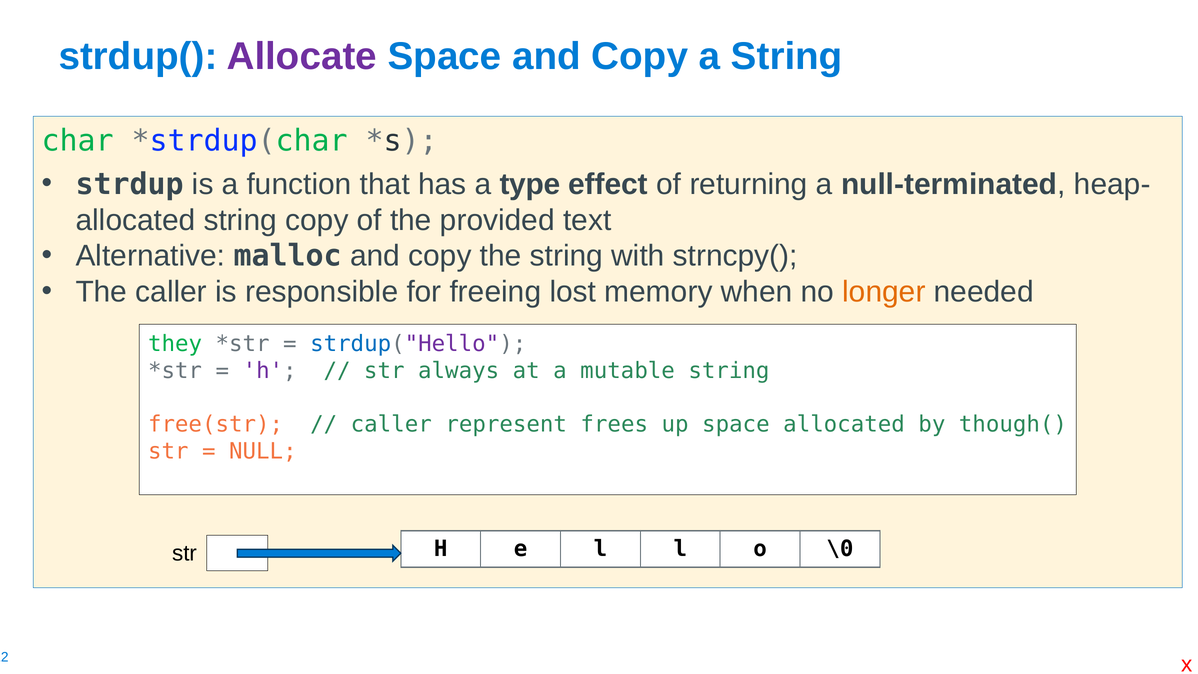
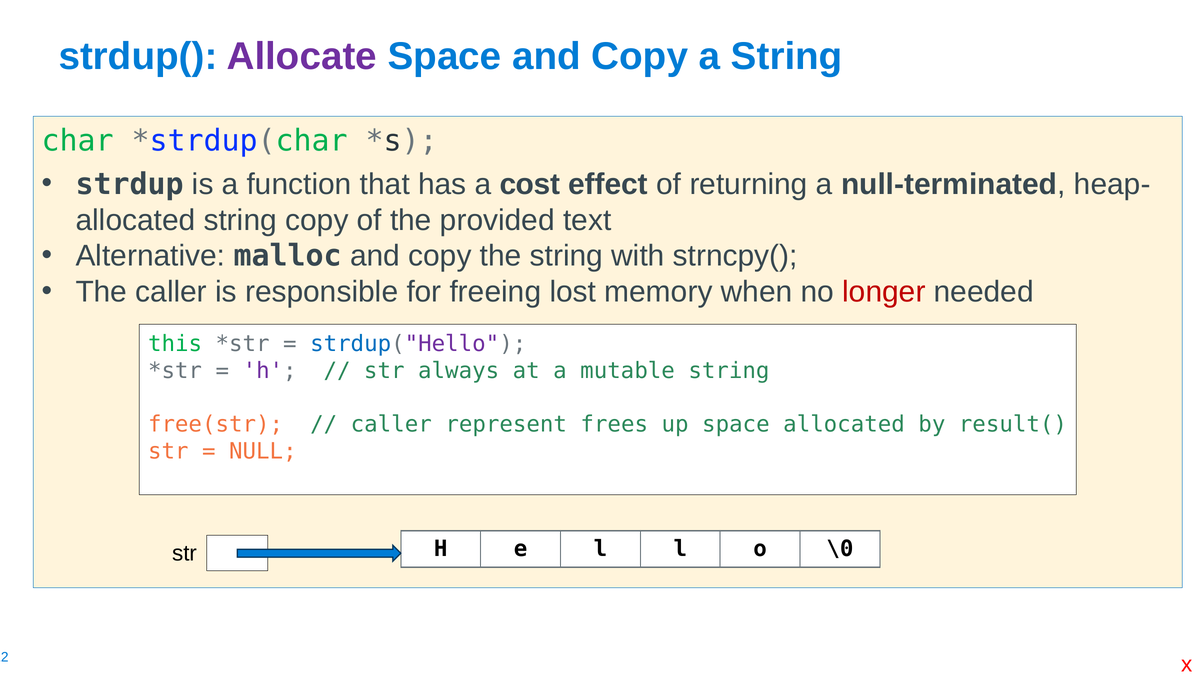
type: type -> cost
longer colour: orange -> red
they: they -> this
though(: though( -> result(
